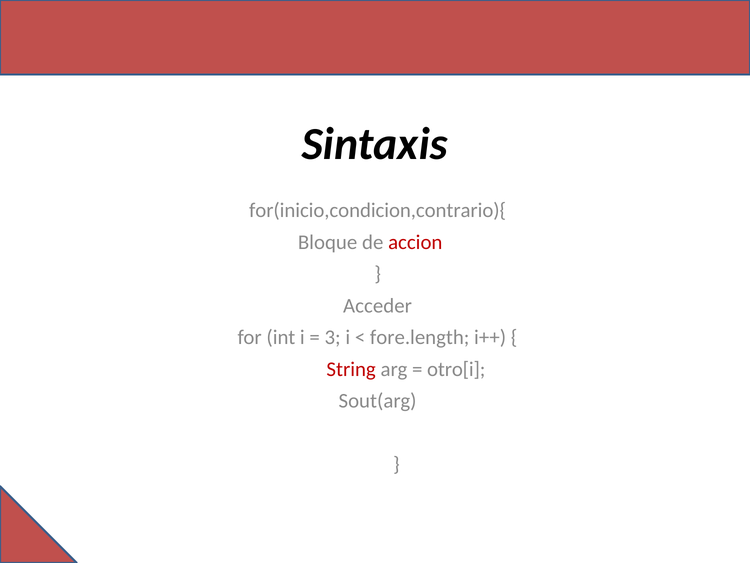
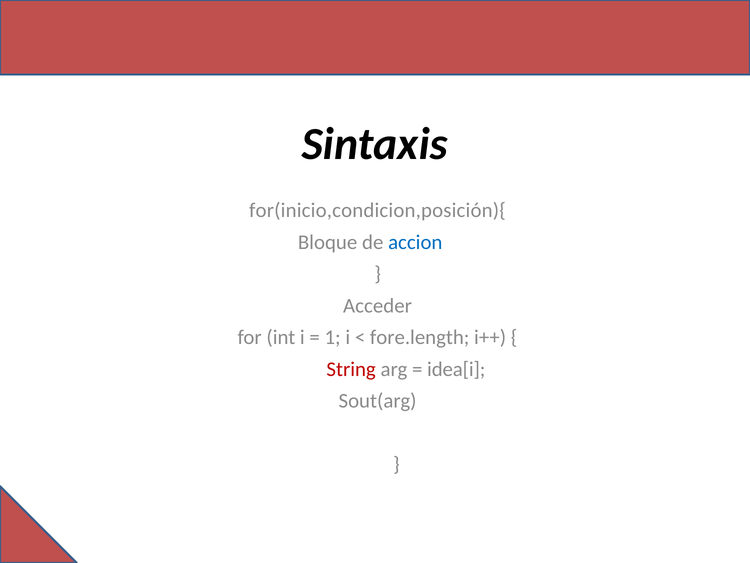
for(inicio,condicion,contrario){: for(inicio,condicion,contrario){ -> for(inicio,condicion,posición){
accion colour: red -> blue
3: 3 -> 1
otro[i: otro[i -> idea[i
